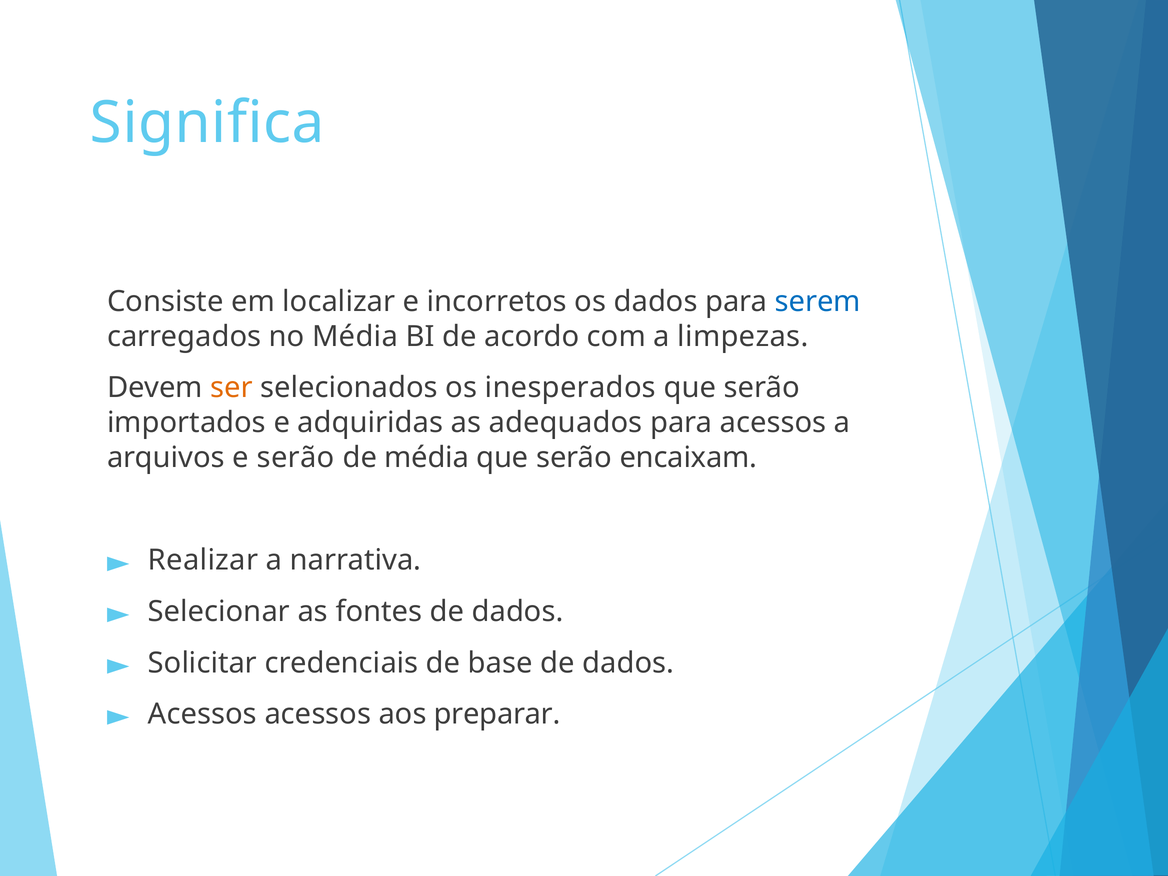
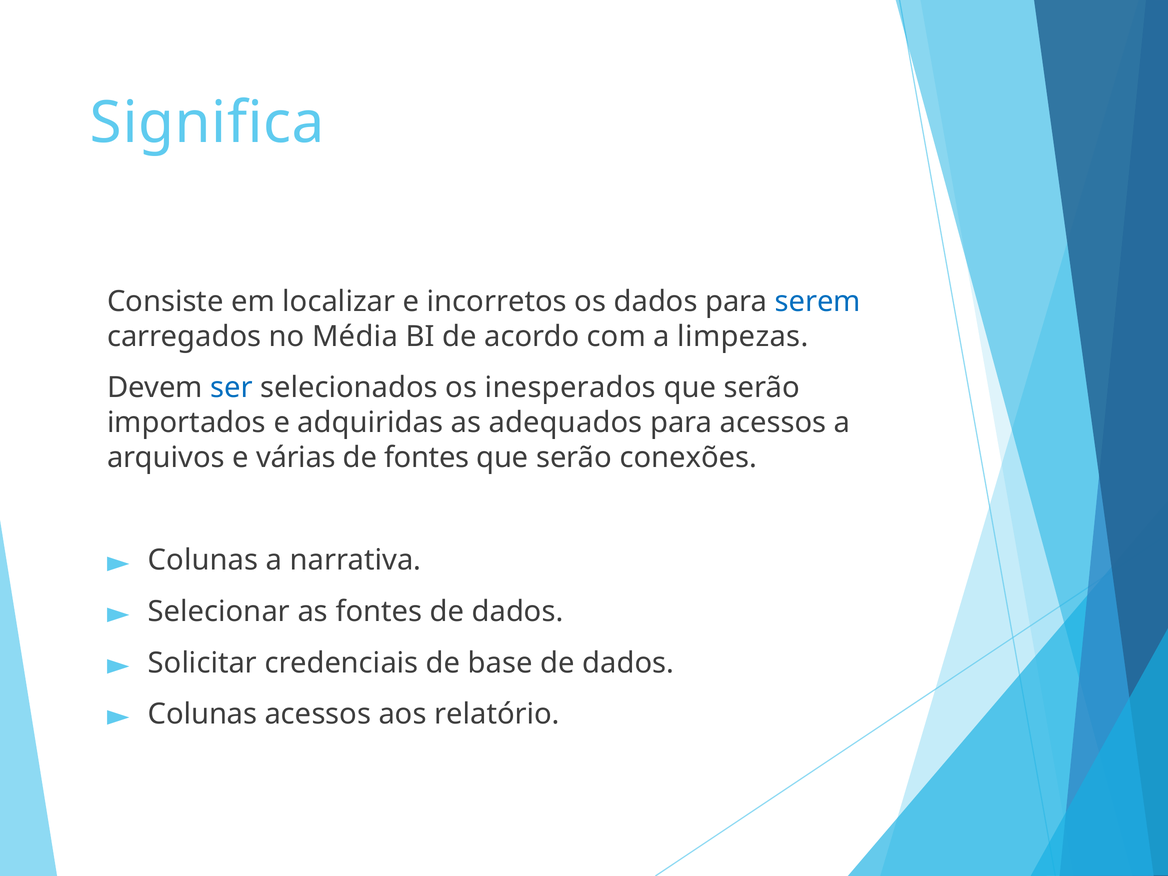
ser colour: orange -> blue
e serão: serão -> várias
de média: média -> fontes
encaixam: encaixam -> conexões
Realizar at (203, 560): Realizar -> Colunas
Acessos at (202, 714): Acessos -> Colunas
preparar: preparar -> relatório
